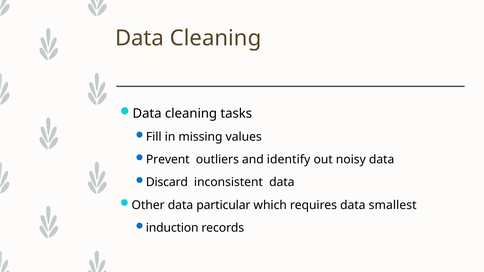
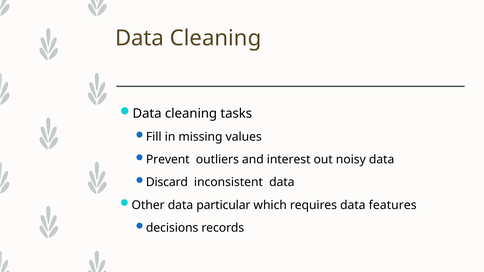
identify: identify -> interest
smallest: smallest -> features
induction: induction -> decisions
